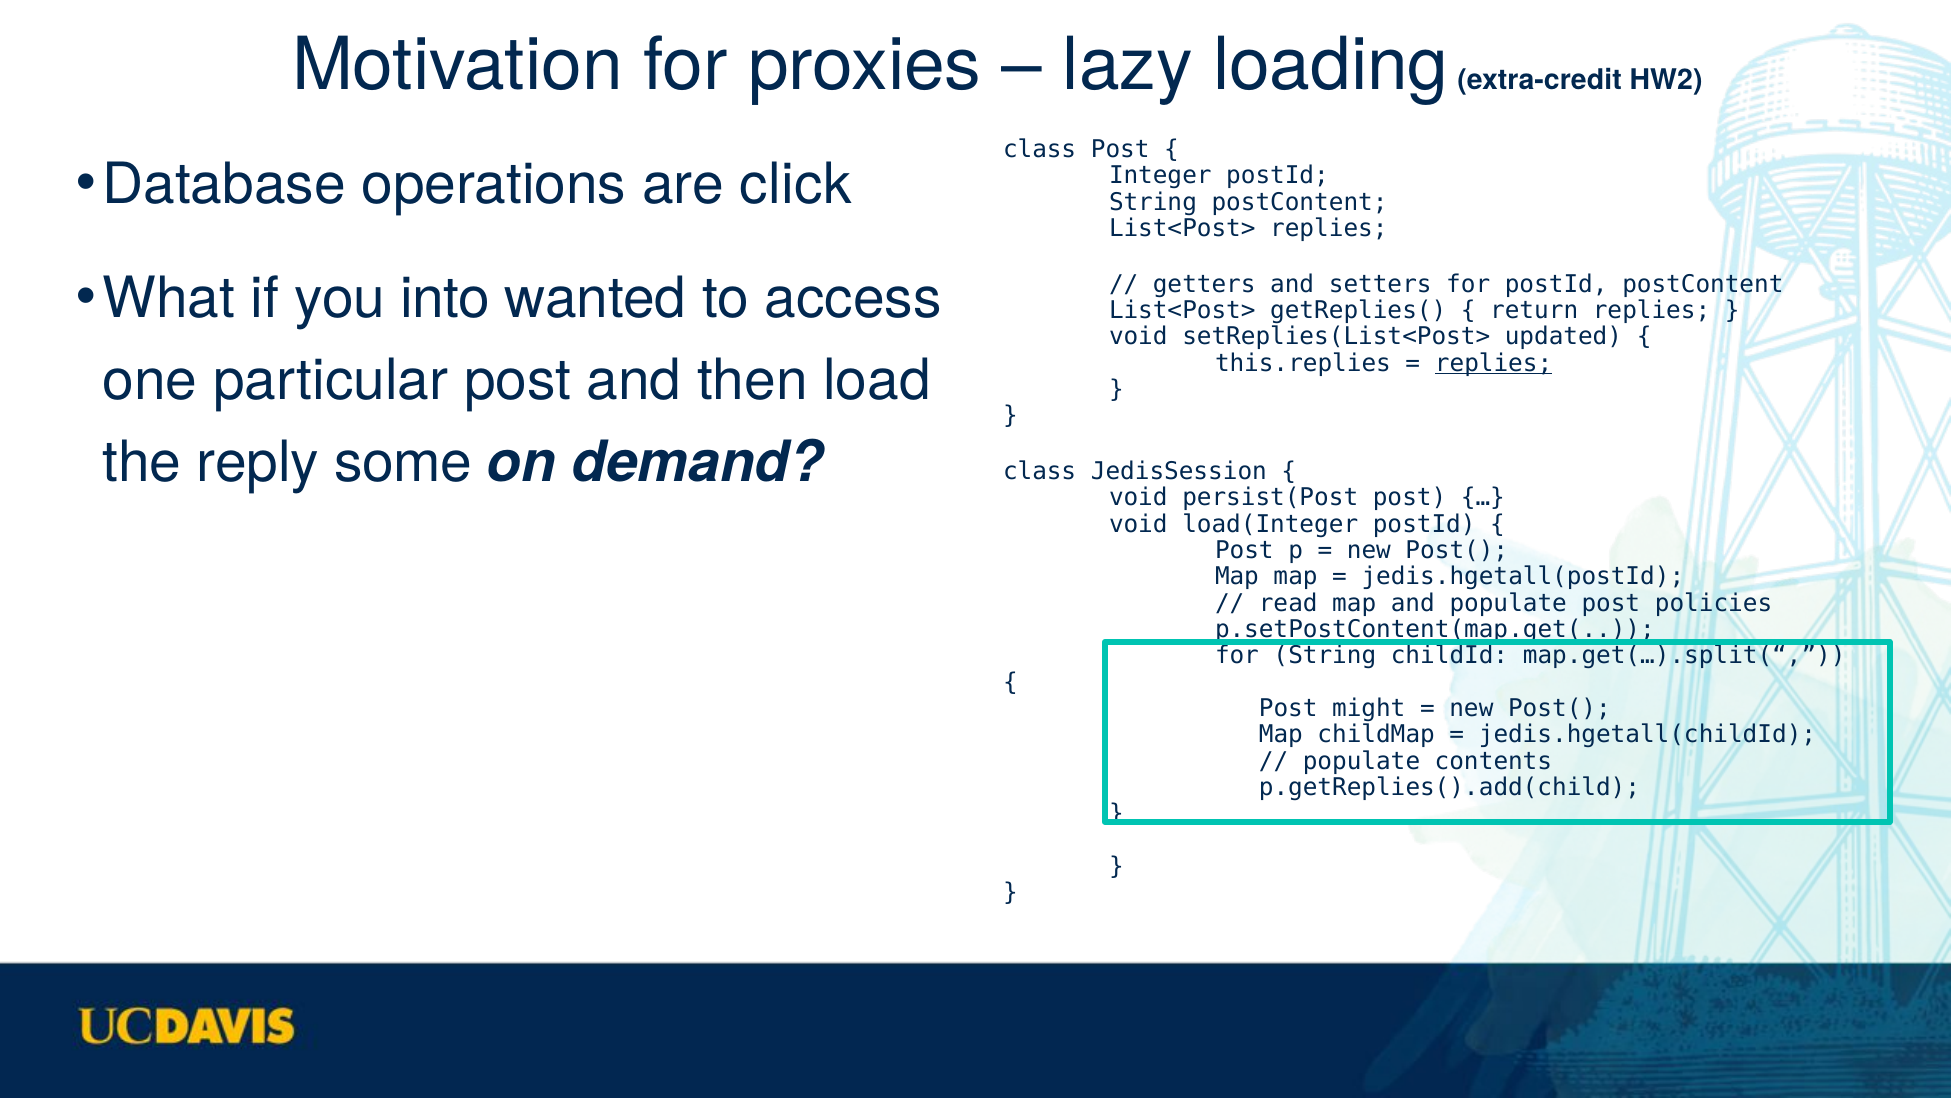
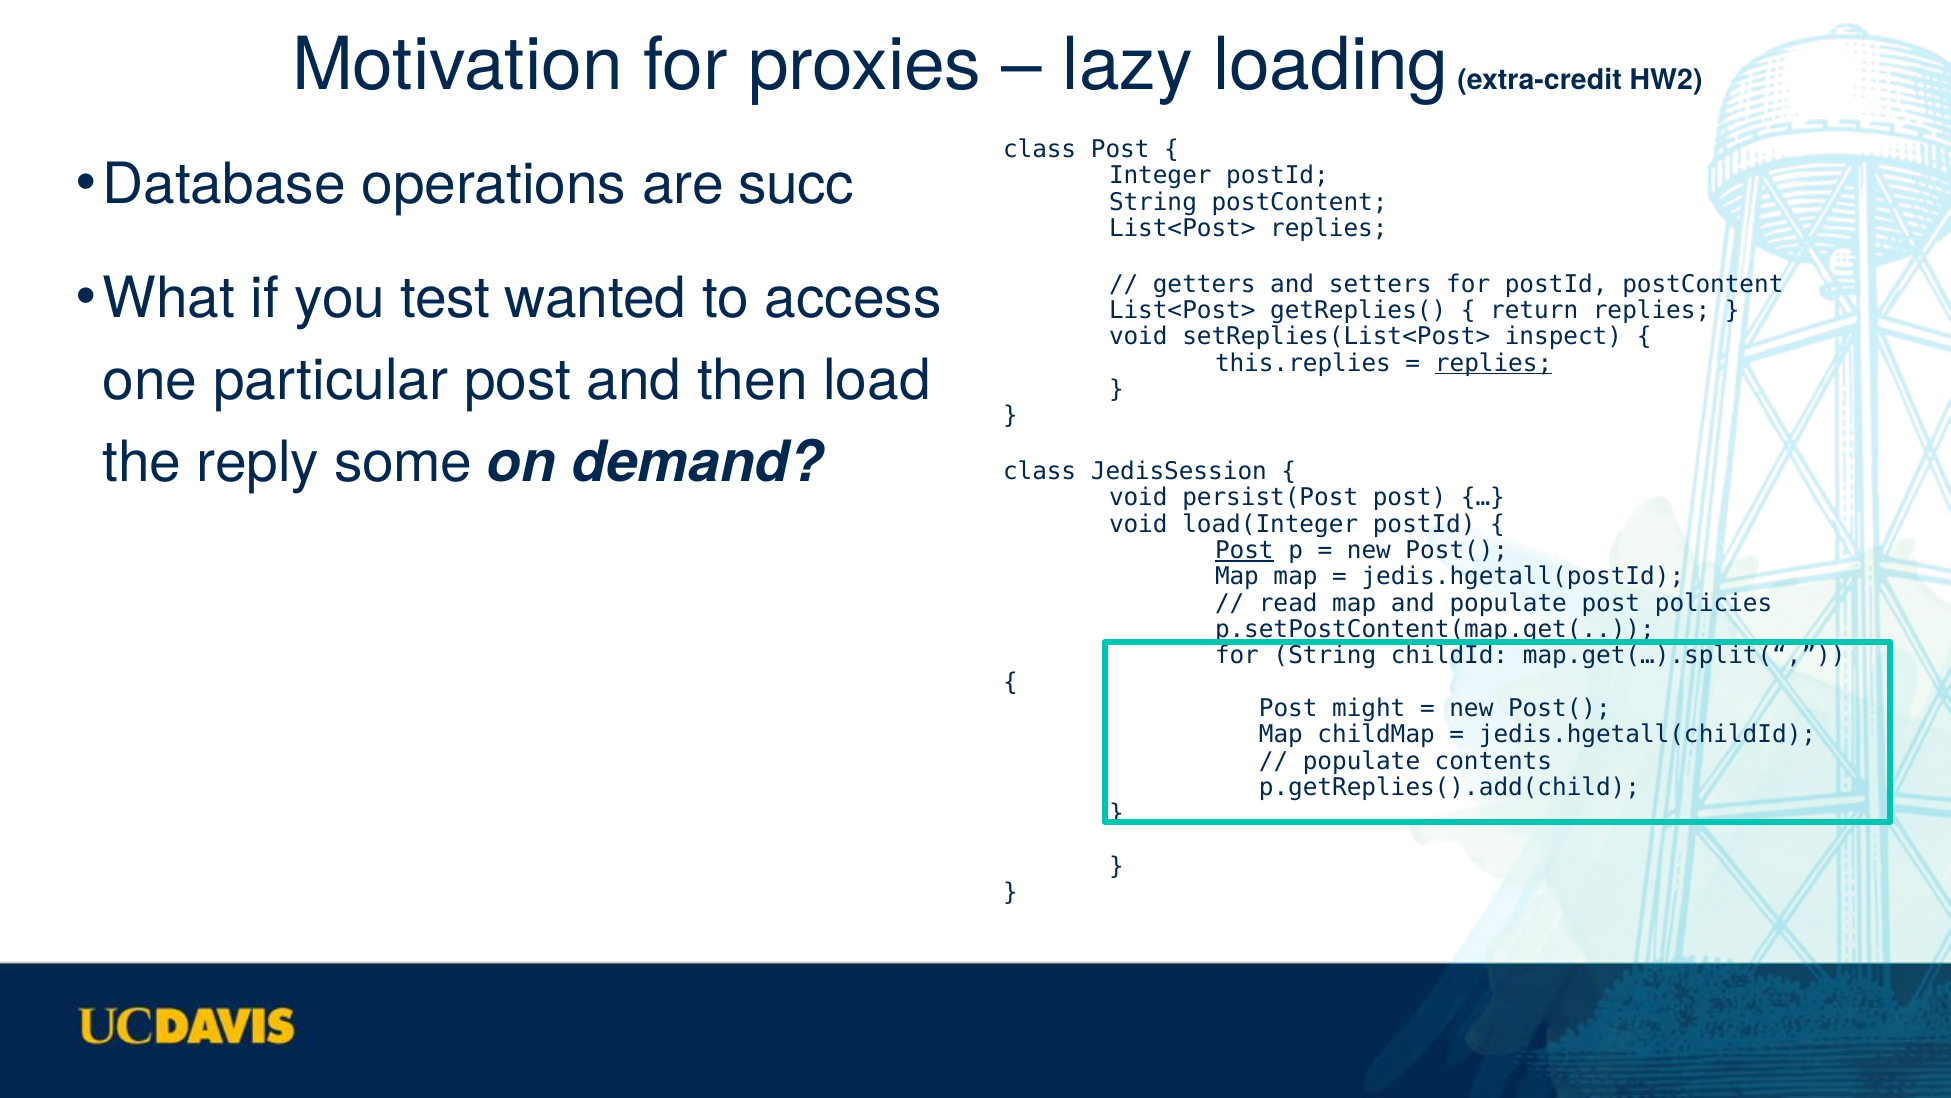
click: click -> succ
into: into -> test
updated: updated -> inspect
Post at (1244, 550) underline: none -> present
